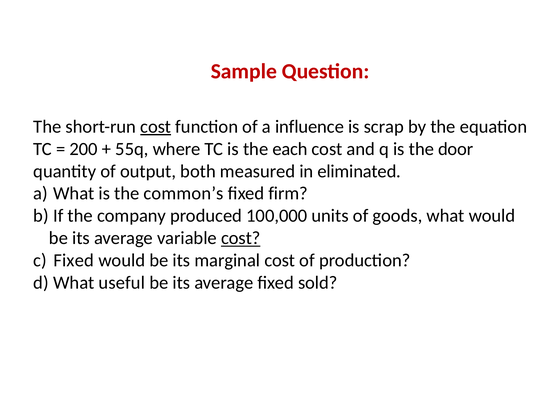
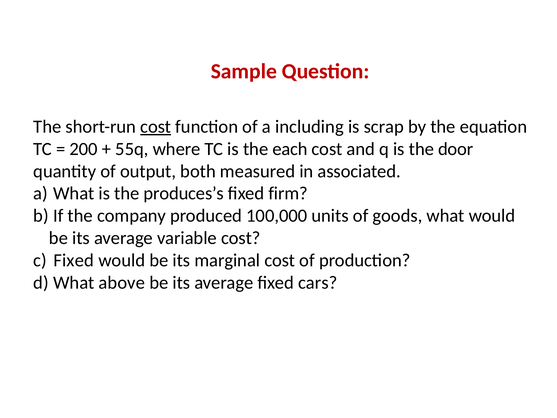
influence: influence -> including
eliminated: eliminated -> associated
common’s: common’s -> produces’s
cost at (241, 238) underline: present -> none
useful: useful -> above
sold: sold -> cars
